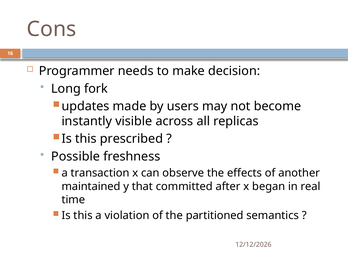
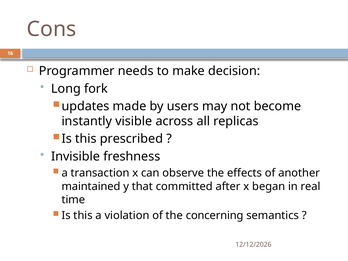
Possible: Possible -> Invisible
partitioned: partitioned -> concerning
